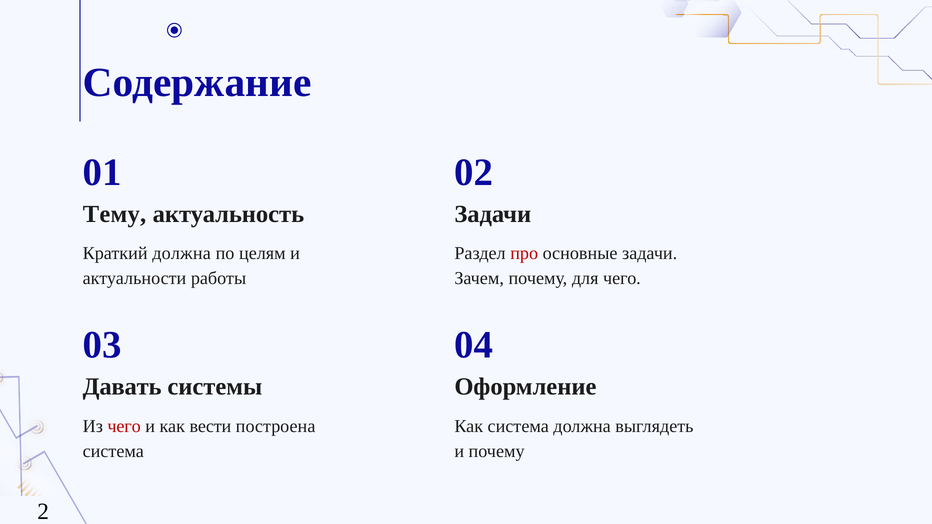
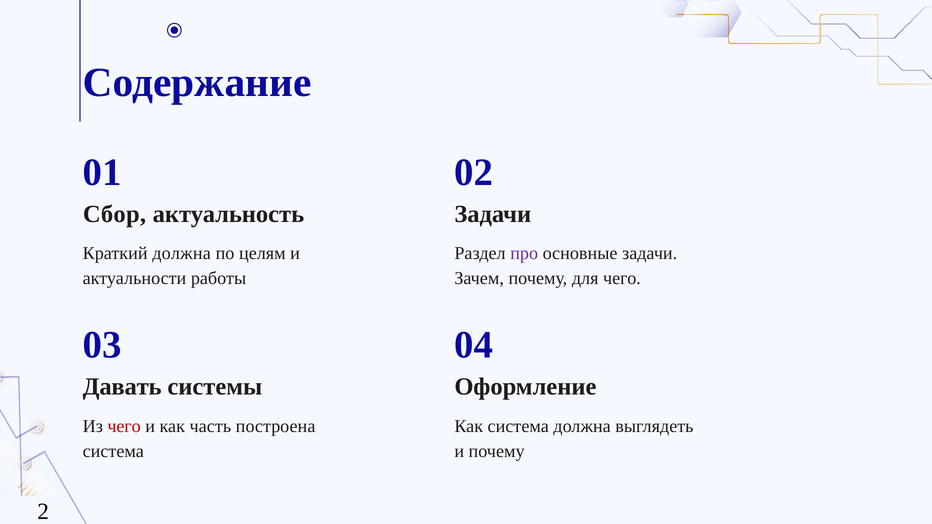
Тему: Тему -> Сбор
про colour: red -> purple
вести: вести -> часть
